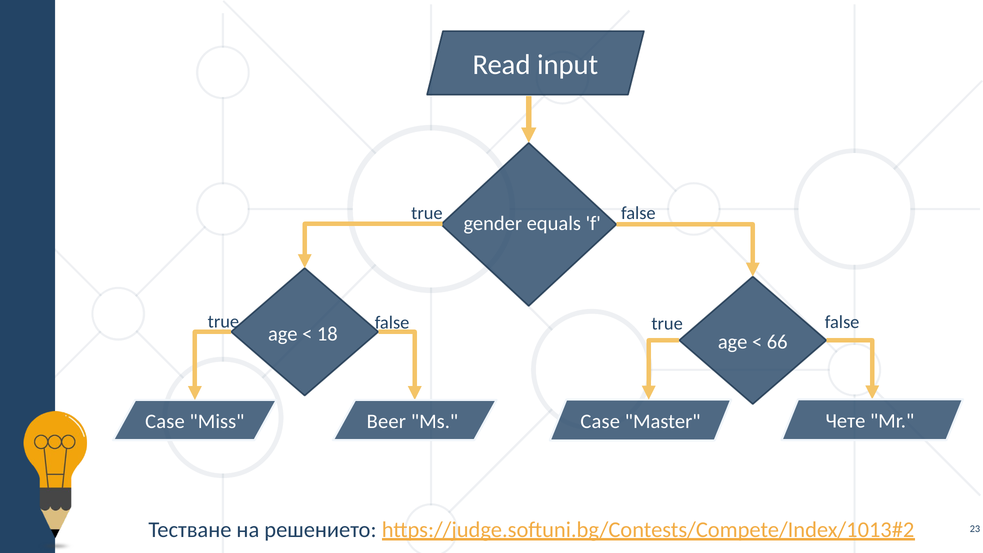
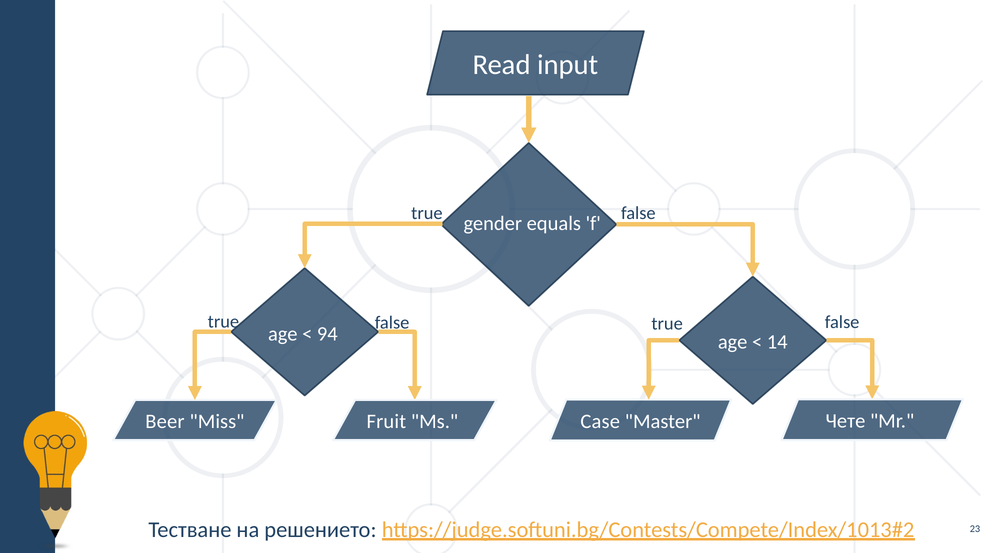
18: 18 -> 94
66: 66 -> 14
Case: Case -> Beer
Beer: Beer -> Fruit
